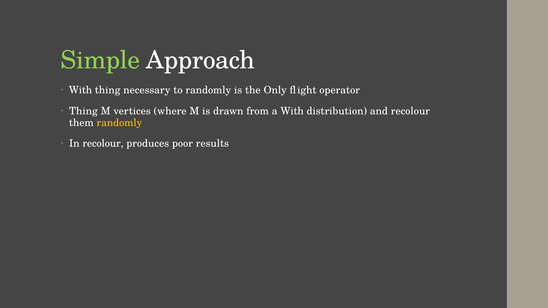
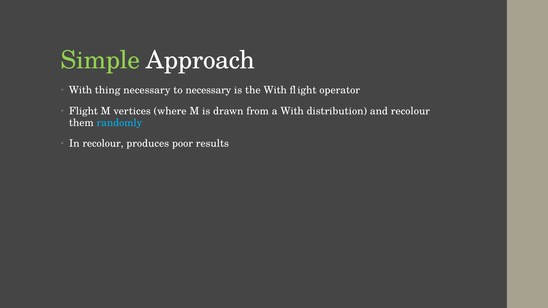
to randomly: randomly -> necessary
the Only: Only -> With
Thing at (83, 111): Thing -> Flight
randomly at (119, 123) colour: yellow -> light blue
